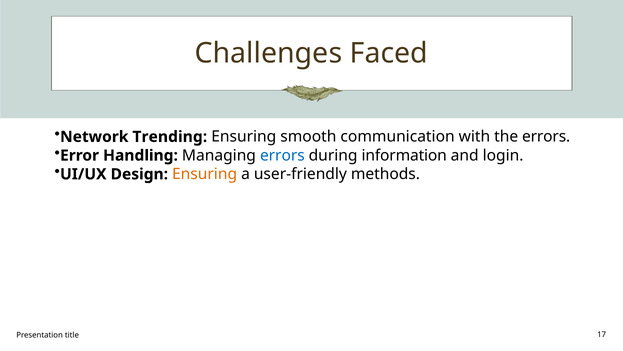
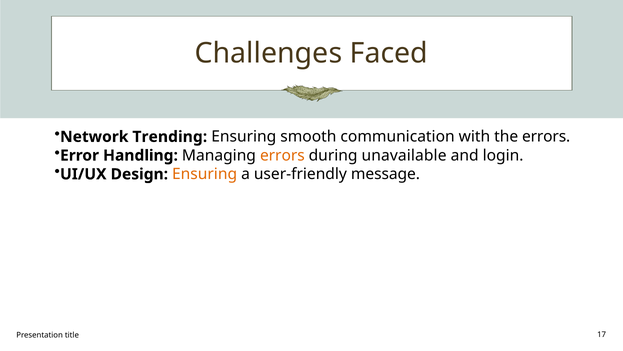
errors at (282, 155) colour: blue -> orange
information: information -> unavailable
methods: methods -> message
